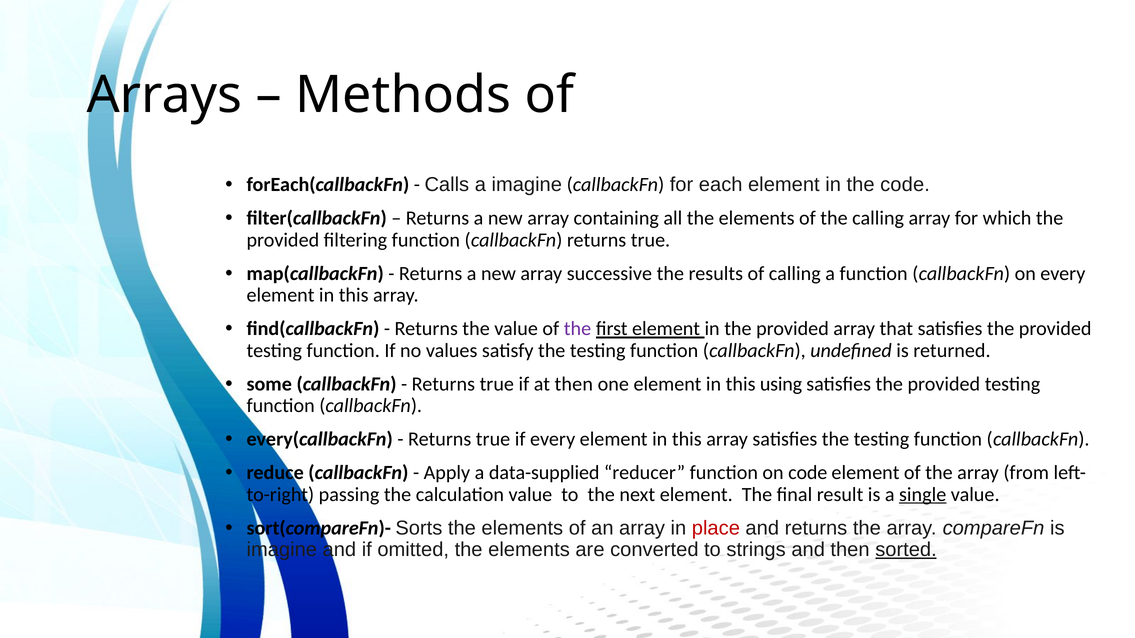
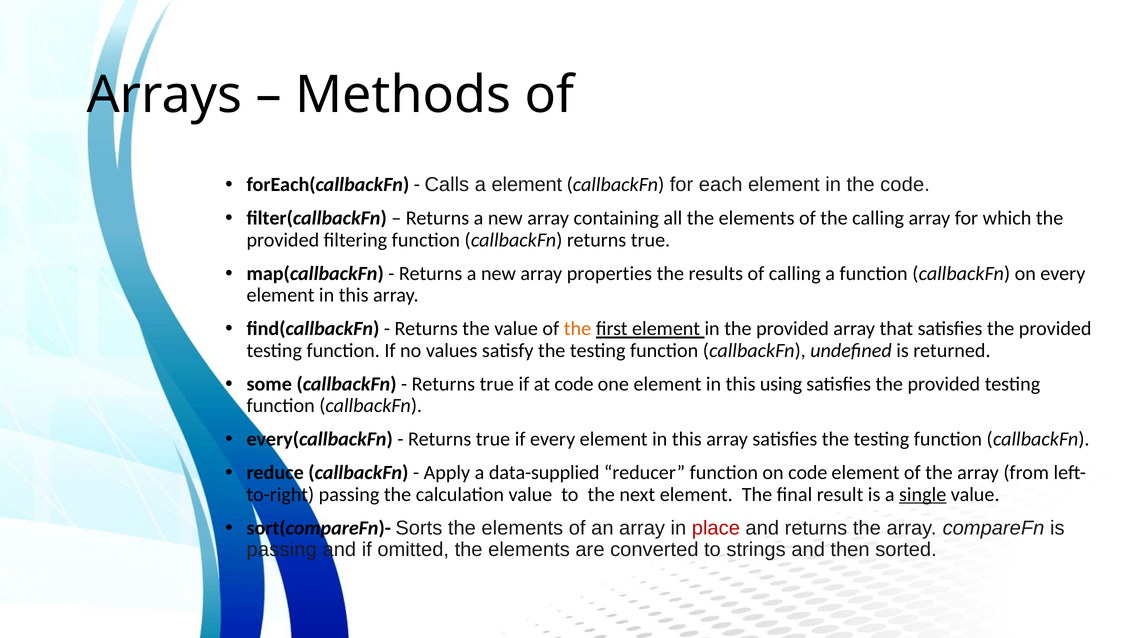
a imagine: imagine -> element
successive: successive -> properties
the at (577, 329) colour: purple -> orange
at then: then -> code
imagine at (282, 550): imagine -> passing
sorted underline: present -> none
